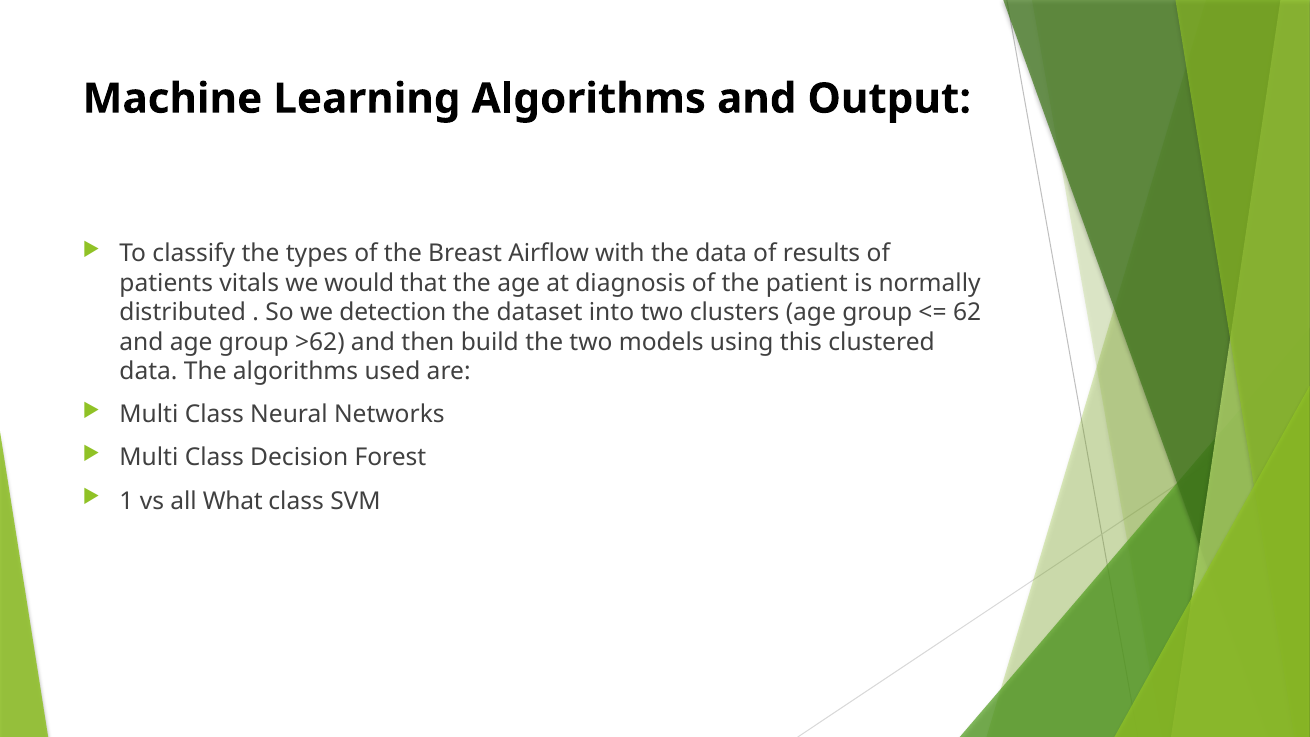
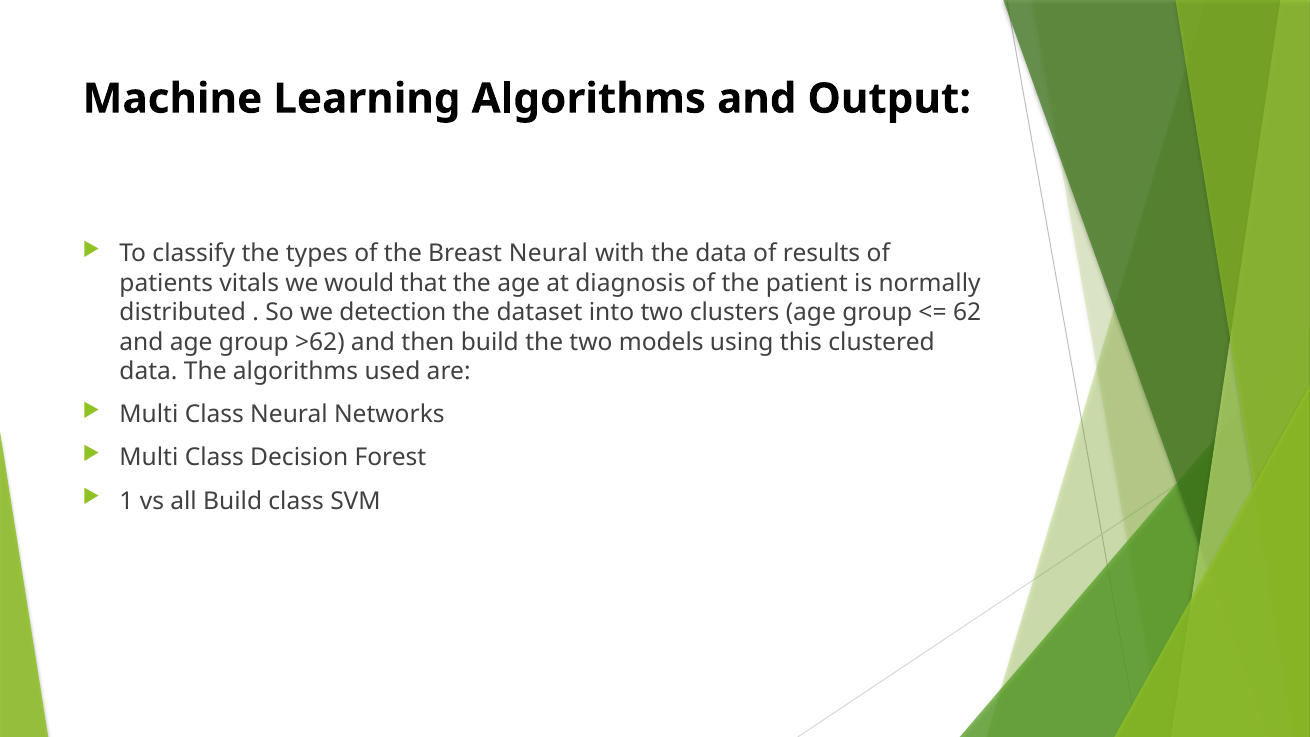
Breast Airflow: Airflow -> Neural
all What: What -> Build
